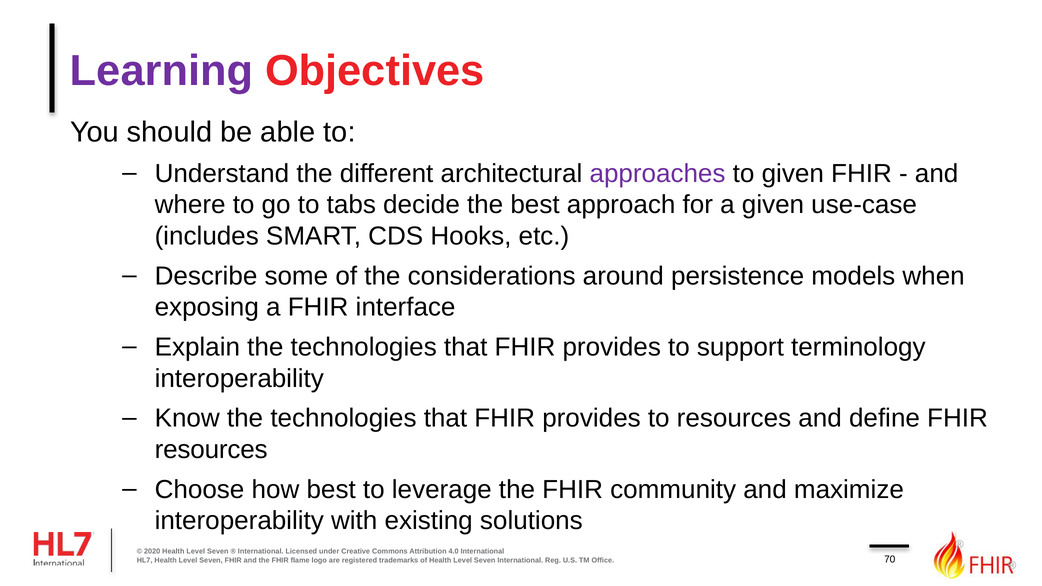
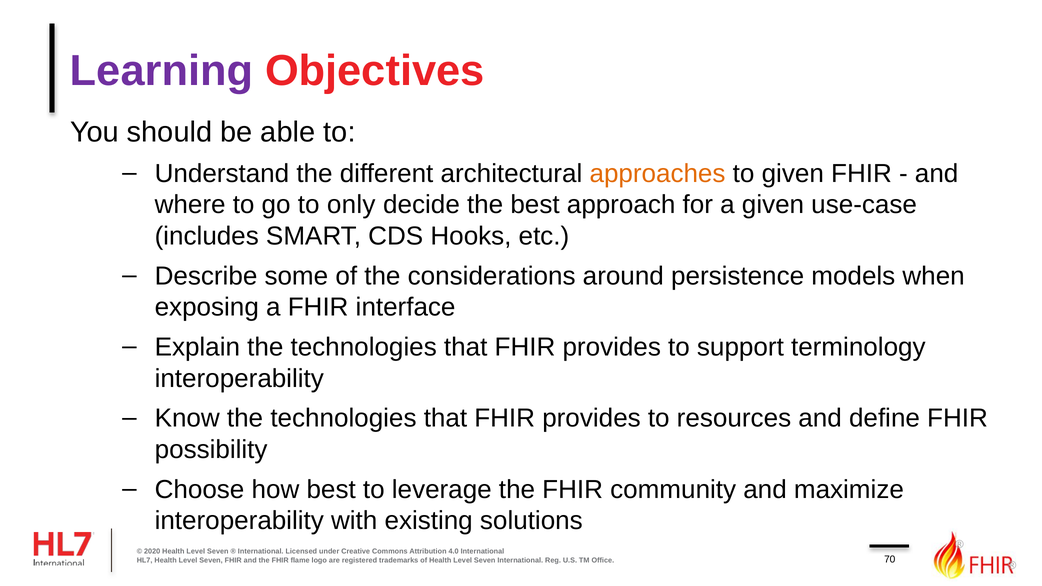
approaches colour: purple -> orange
tabs: tabs -> only
resources at (211, 450): resources -> possibility
